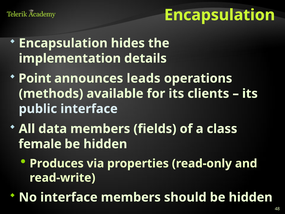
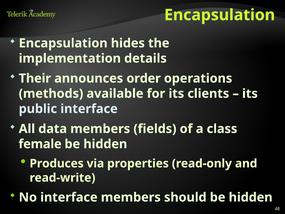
Point: Point -> Their
leads: leads -> order
